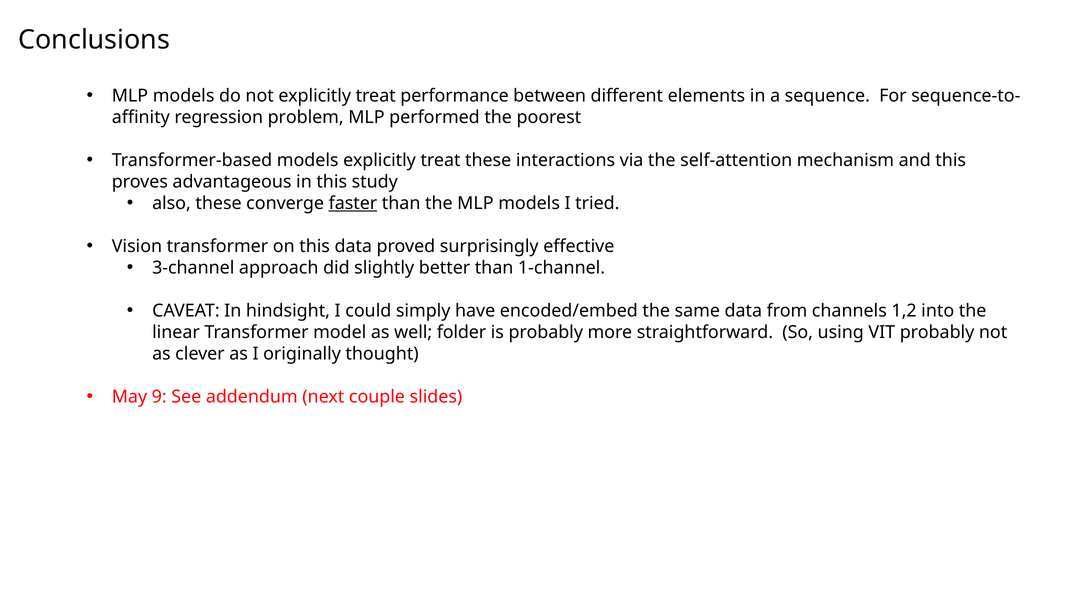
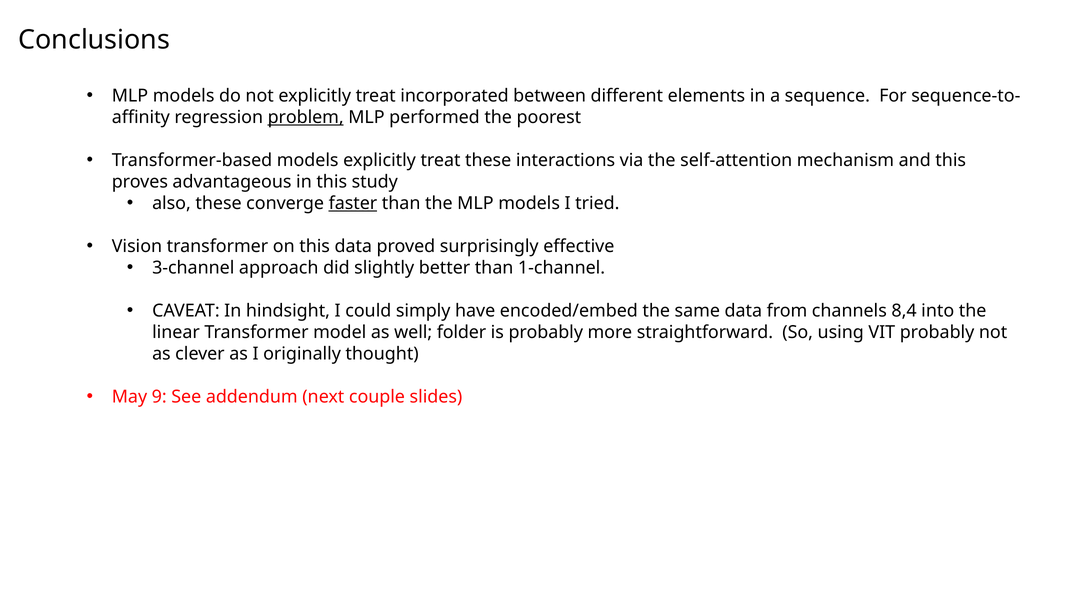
performance: performance -> incorporated
problem underline: none -> present
1,2: 1,2 -> 8,4
